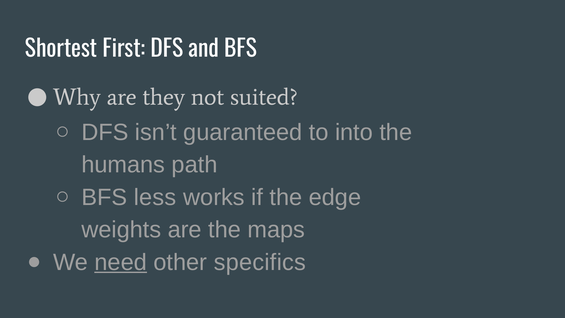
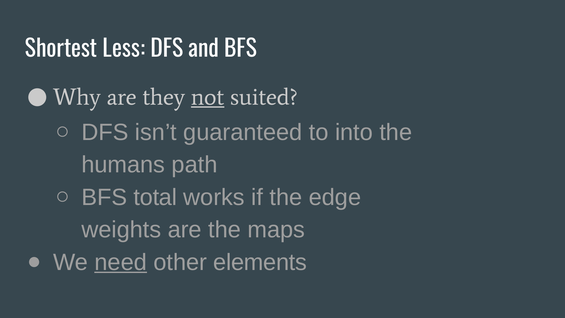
First: First -> Less
not underline: none -> present
less: less -> total
specifics: specifics -> elements
